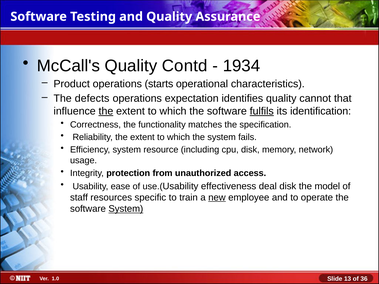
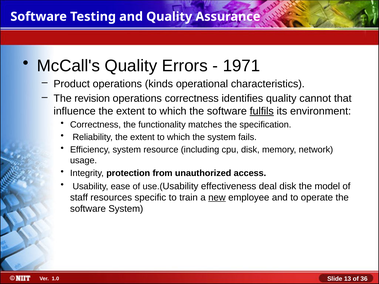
Contd: Contd -> Errors
1934: 1934 -> 1971
starts: starts -> kinds
defects: defects -> revision
operations expectation: expectation -> correctness
the at (106, 111) underline: present -> none
identification: identification -> environment
System at (126, 209) underline: present -> none
